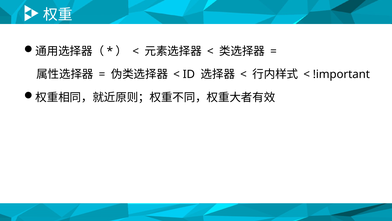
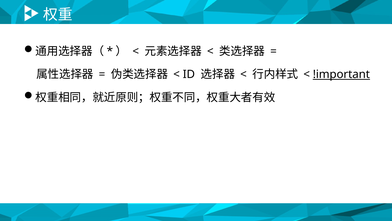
!important underline: none -> present
